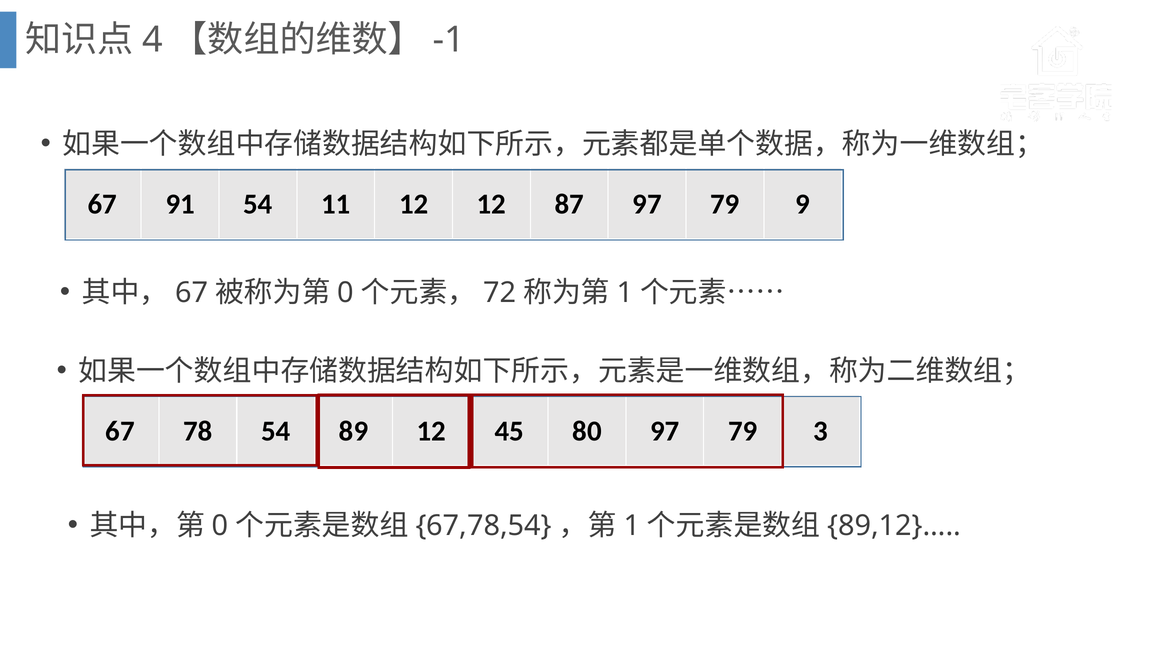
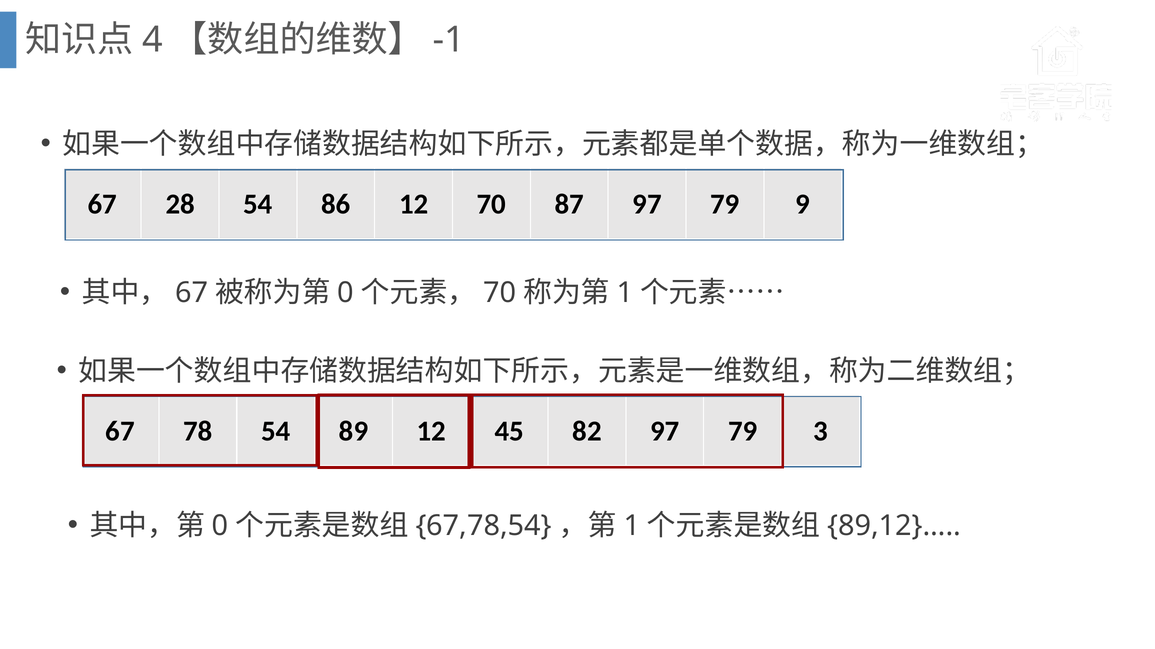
91: 91 -> 28
11: 11 -> 86
12 12: 12 -> 70
72 at (500, 293): 72 -> 70
80: 80 -> 82
